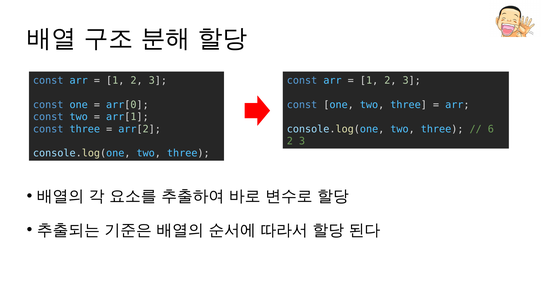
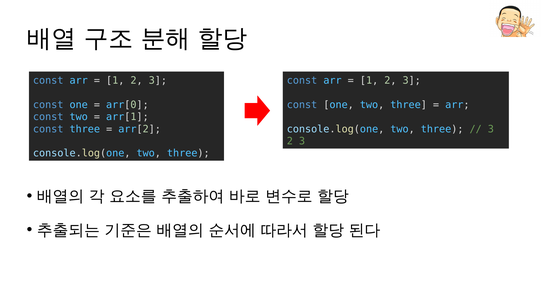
6 at (491, 129): 6 -> 3
